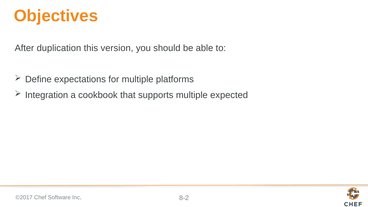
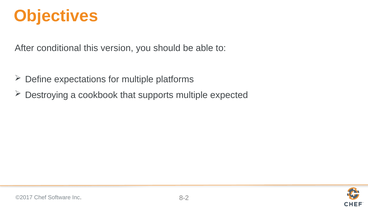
duplication: duplication -> conditional
Integration: Integration -> Destroying
